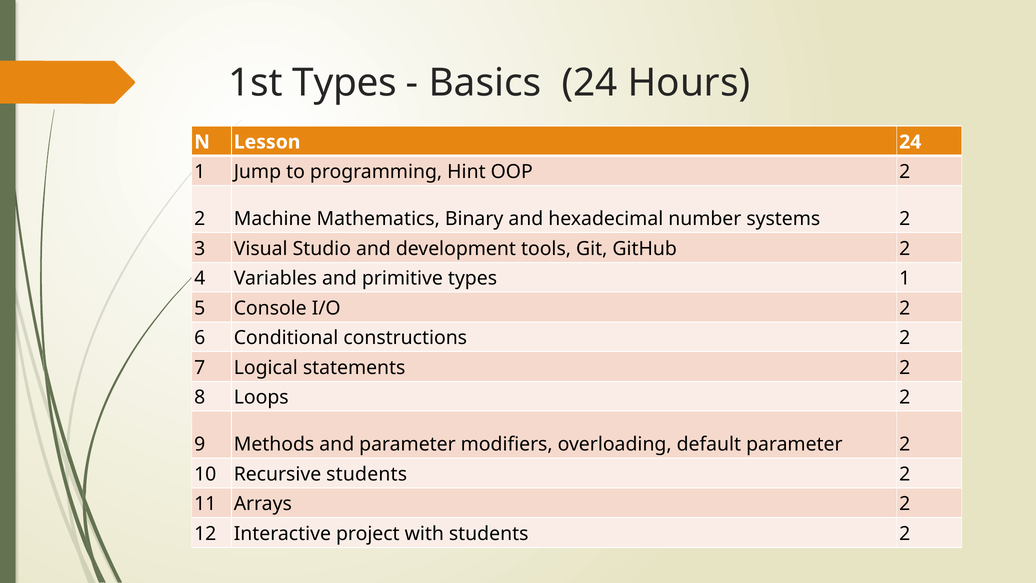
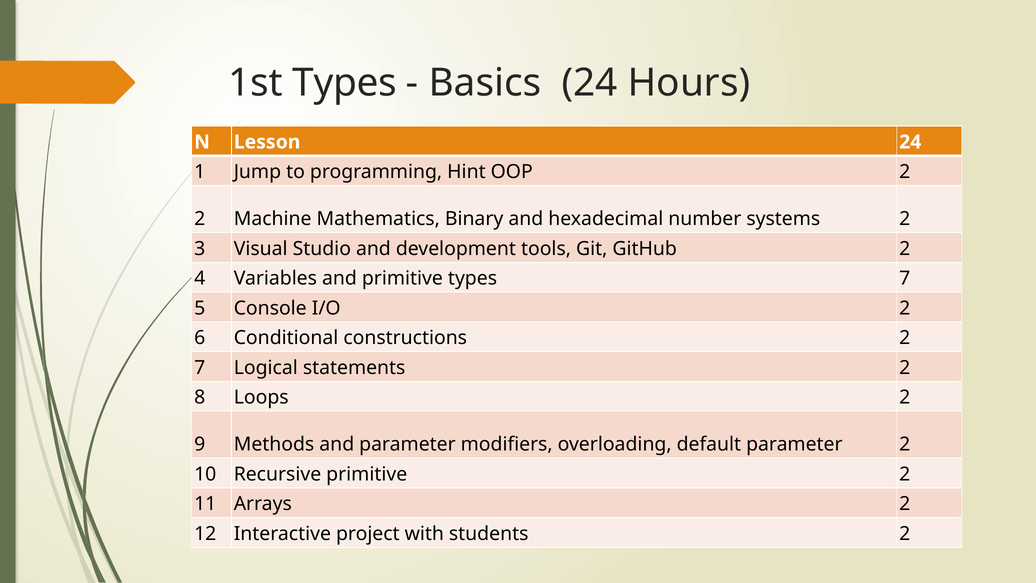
types 1: 1 -> 7
Recursive students: students -> primitive
